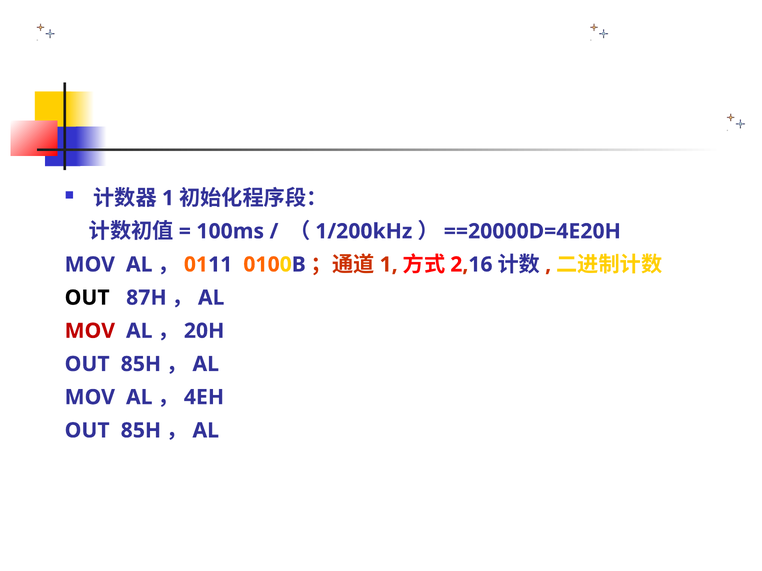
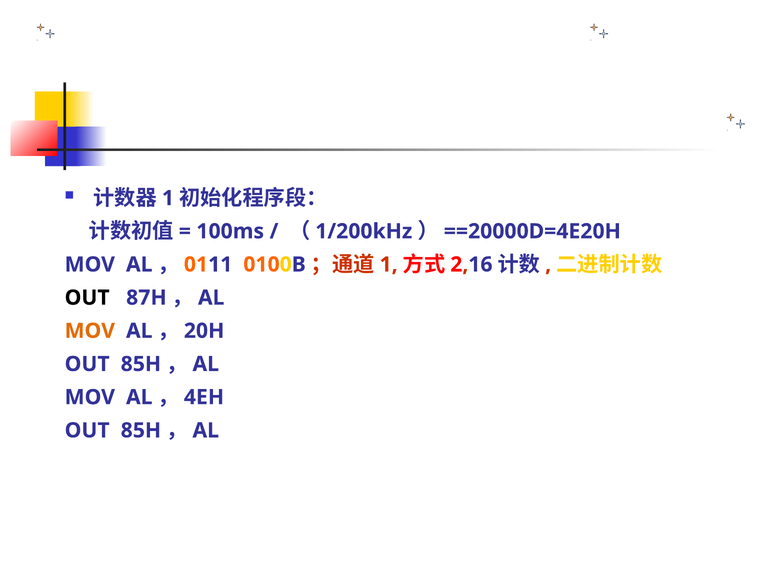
MOV at (90, 331) colour: red -> orange
